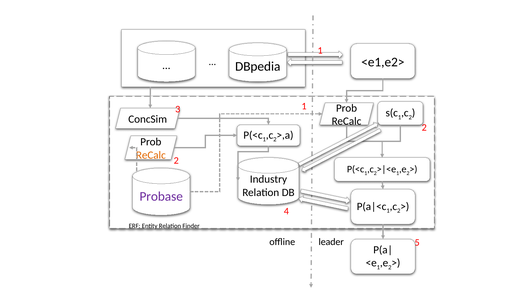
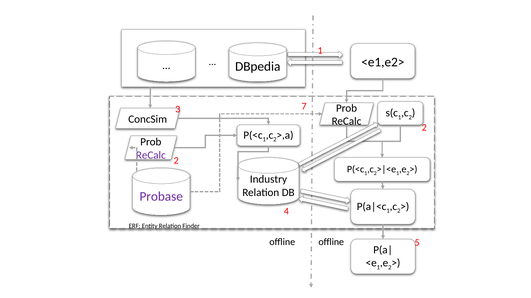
3 1: 1 -> 7
ReCalc at (151, 155) colour: orange -> purple
offline leader: leader -> offline
